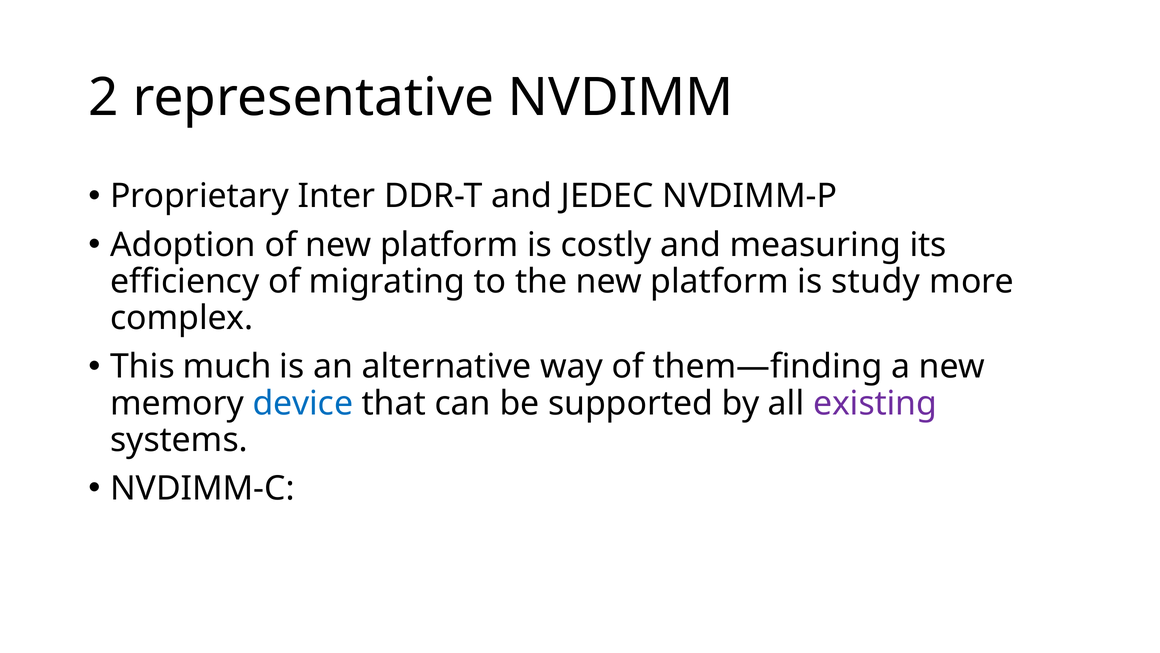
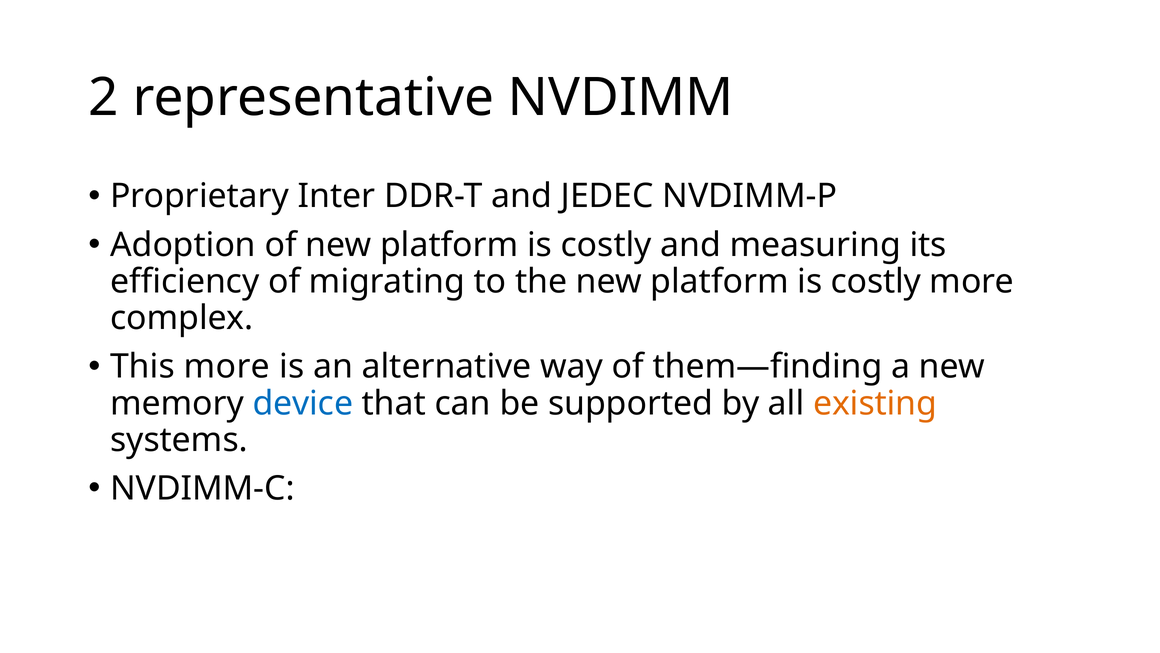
study at (876, 281): study -> costly
This much: much -> more
existing colour: purple -> orange
